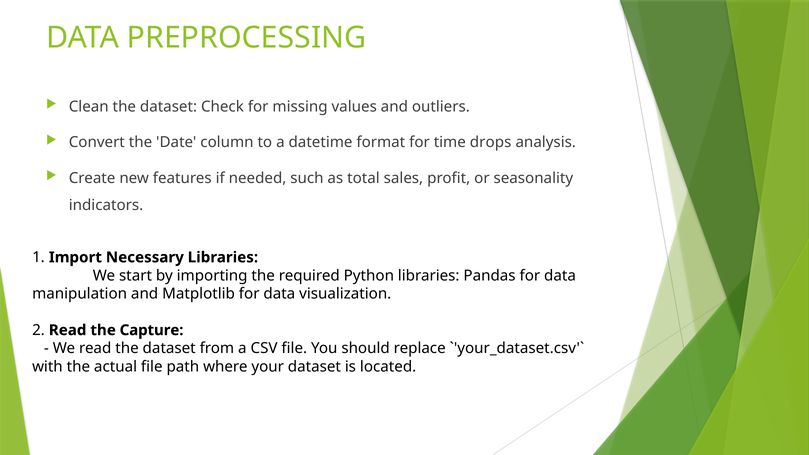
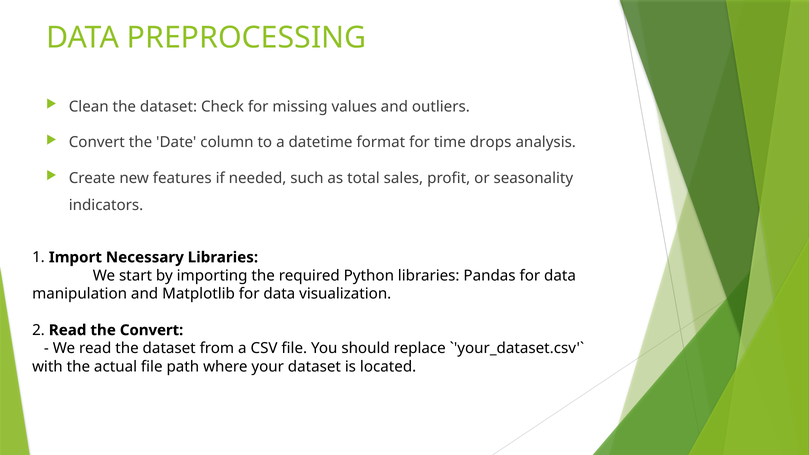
the Capture: Capture -> Convert
